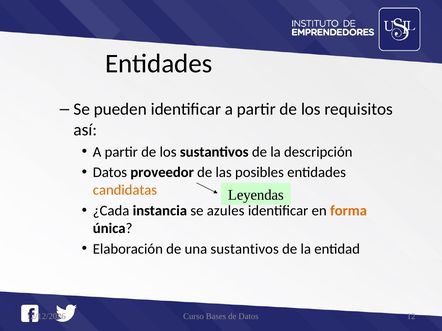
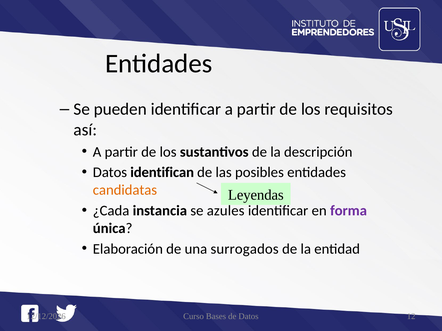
proveedor: proveedor -> identifican
forma colour: orange -> purple
una sustantivos: sustantivos -> surrogados
